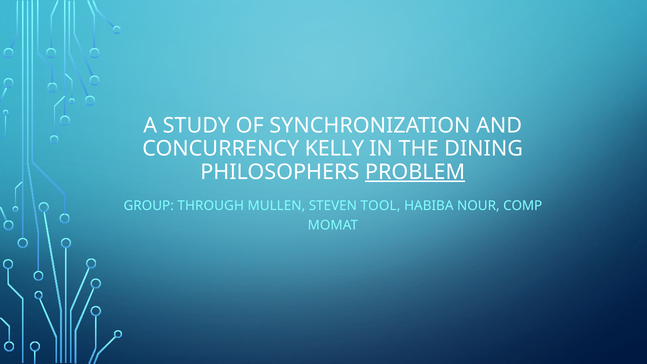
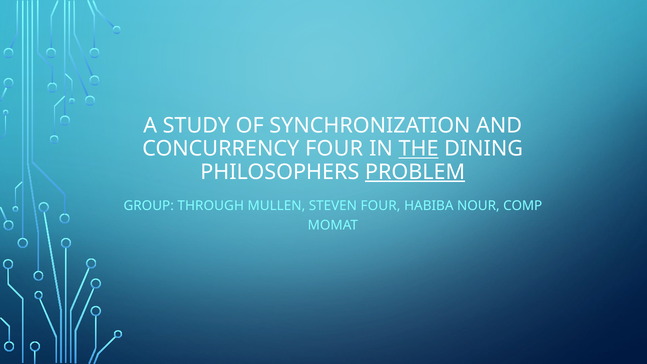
CONCURRENCY KELLY: KELLY -> FOUR
THE underline: none -> present
STEVEN TOOL: TOOL -> FOUR
